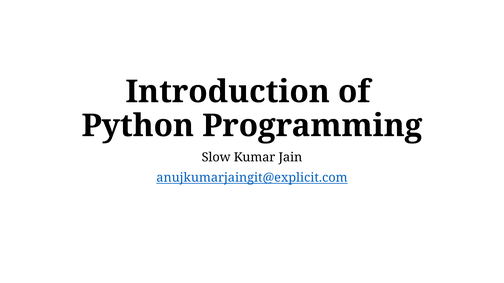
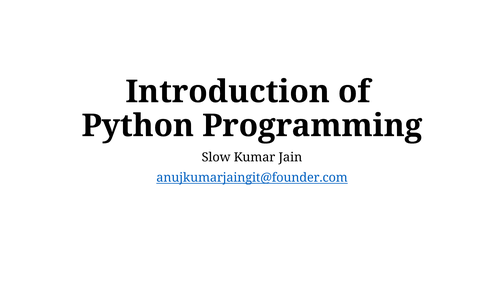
anujkumarjaingit@explicit.com: anujkumarjaingit@explicit.com -> anujkumarjaingit@founder.com
